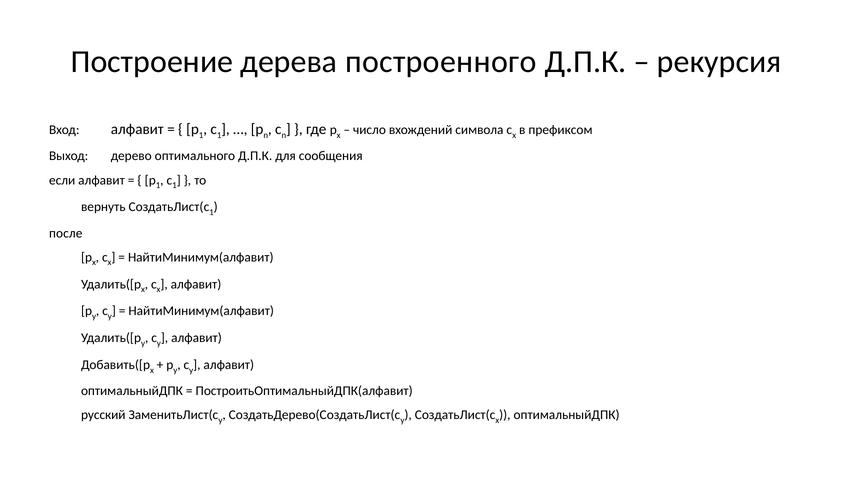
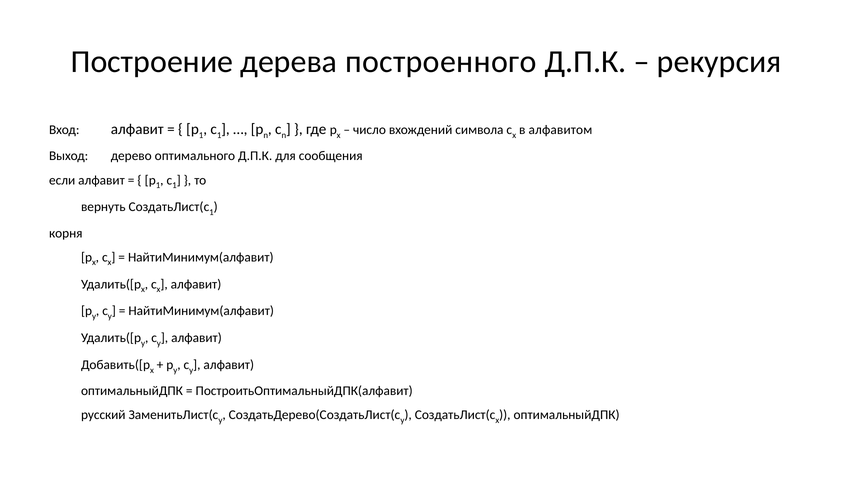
префиксом: префиксом -> алфавитом
после: после -> корня
